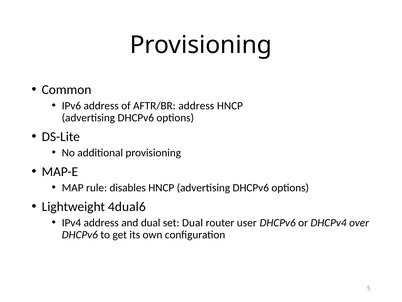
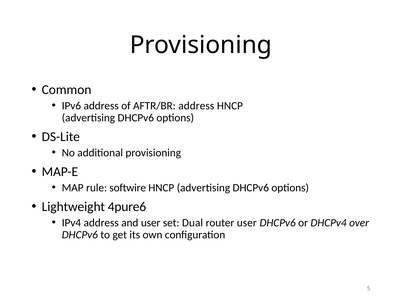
disables: disables -> softwire
4dual6: 4dual6 -> 4pure6
and dual: dual -> user
